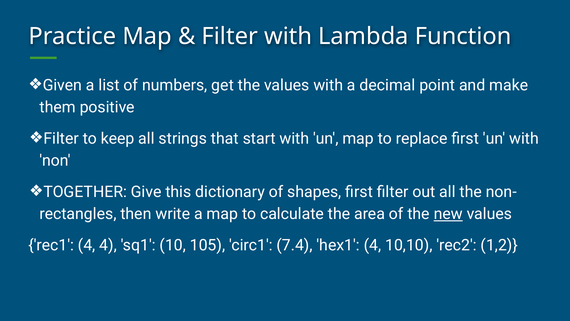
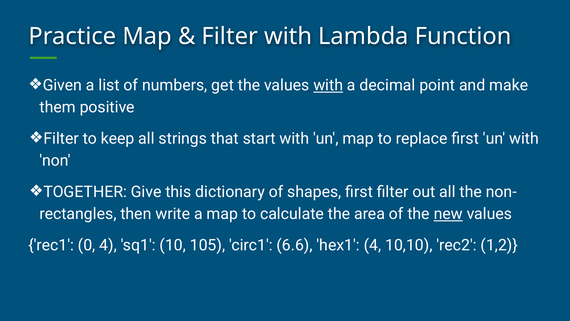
with at (328, 85) underline: none -> present
rec1 4: 4 -> 0
7.4: 7.4 -> 6.6
